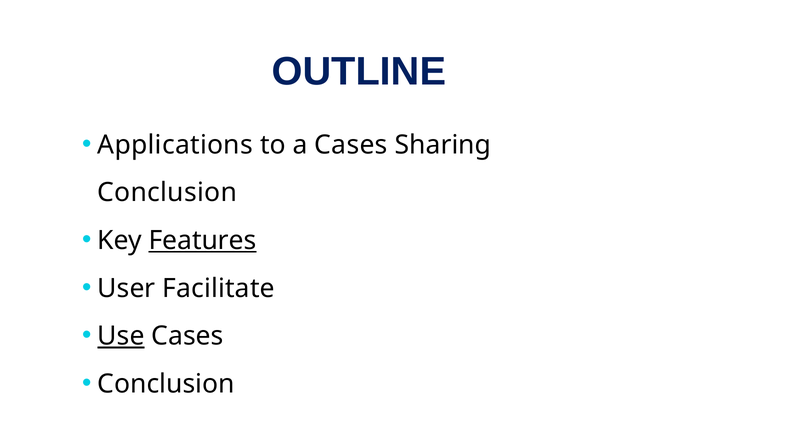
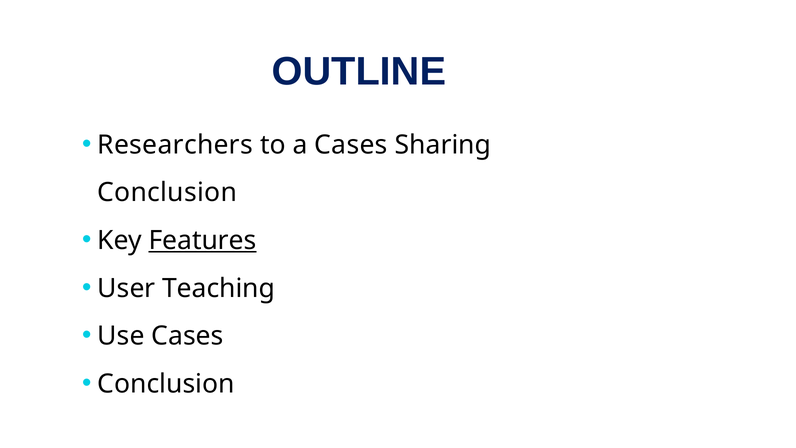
Applications: Applications -> Researchers
Facilitate: Facilitate -> Teaching
Use underline: present -> none
